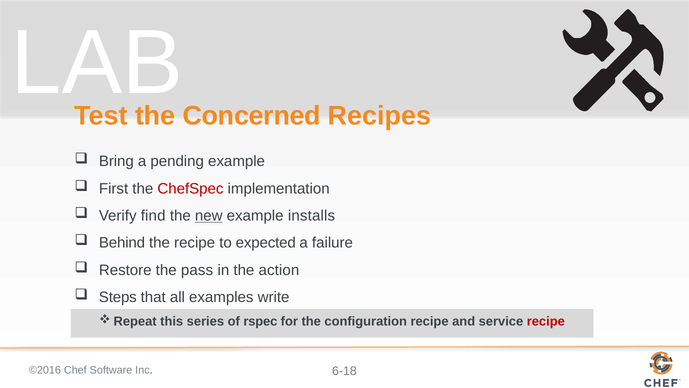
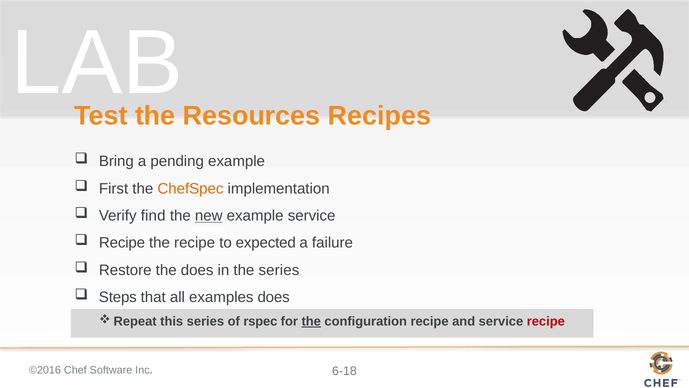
Concerned: Concerned -> Resources
ChefSpec colour: red -> orange
example installs: installs -> service
Behind at (122, 243): Behind -> Recipe
the pass: pass -> does
the action: action -> series
examples write: write -> does
the at (311, 321) underline: none -> present
